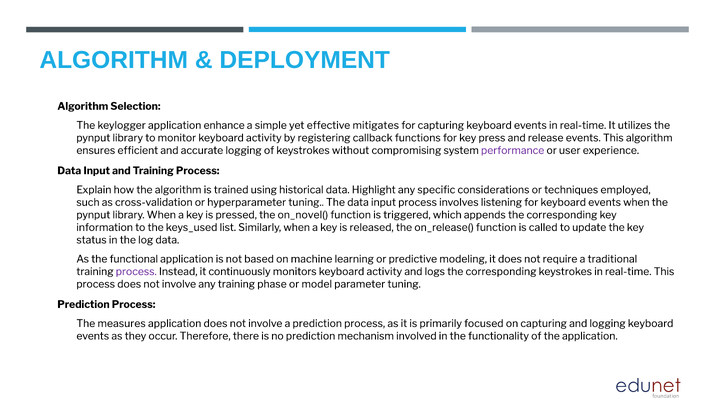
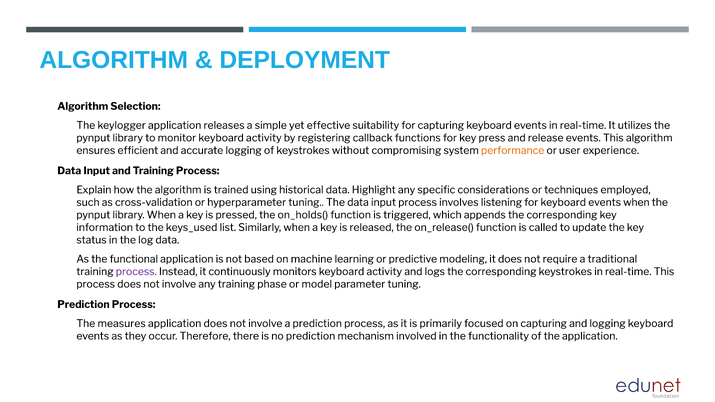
enhance: enhance -> releases
mitigates: mitigates -> suitability
performance colour: purple -> orange
on_novel(: on_novel( -> on_holds(
